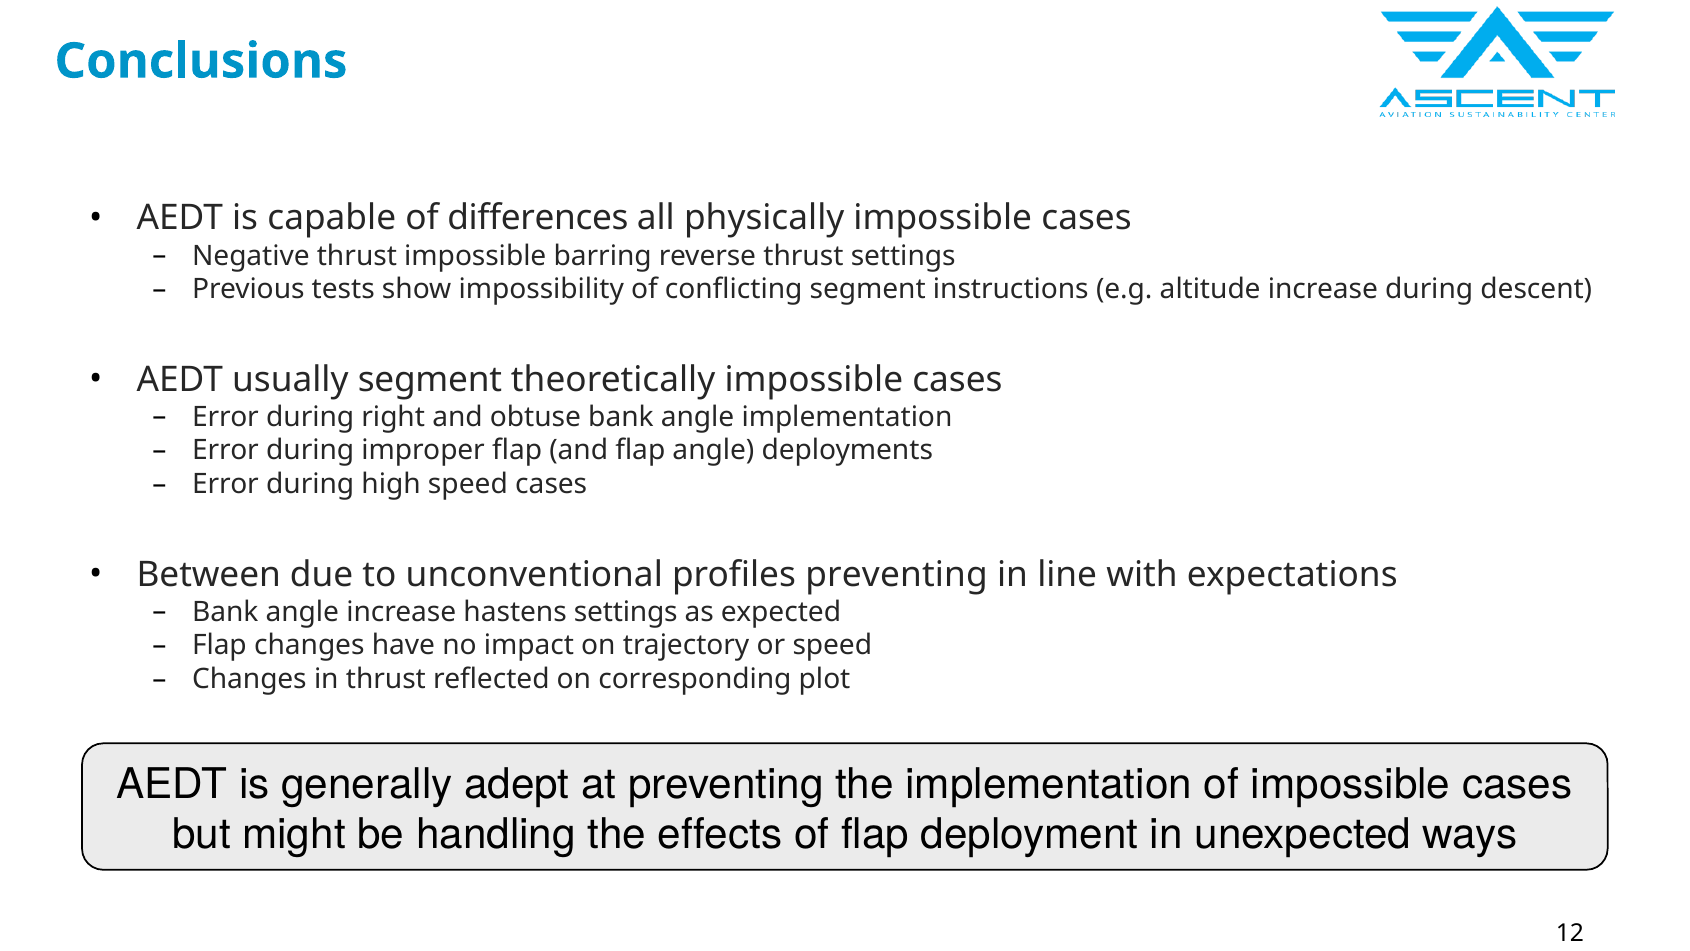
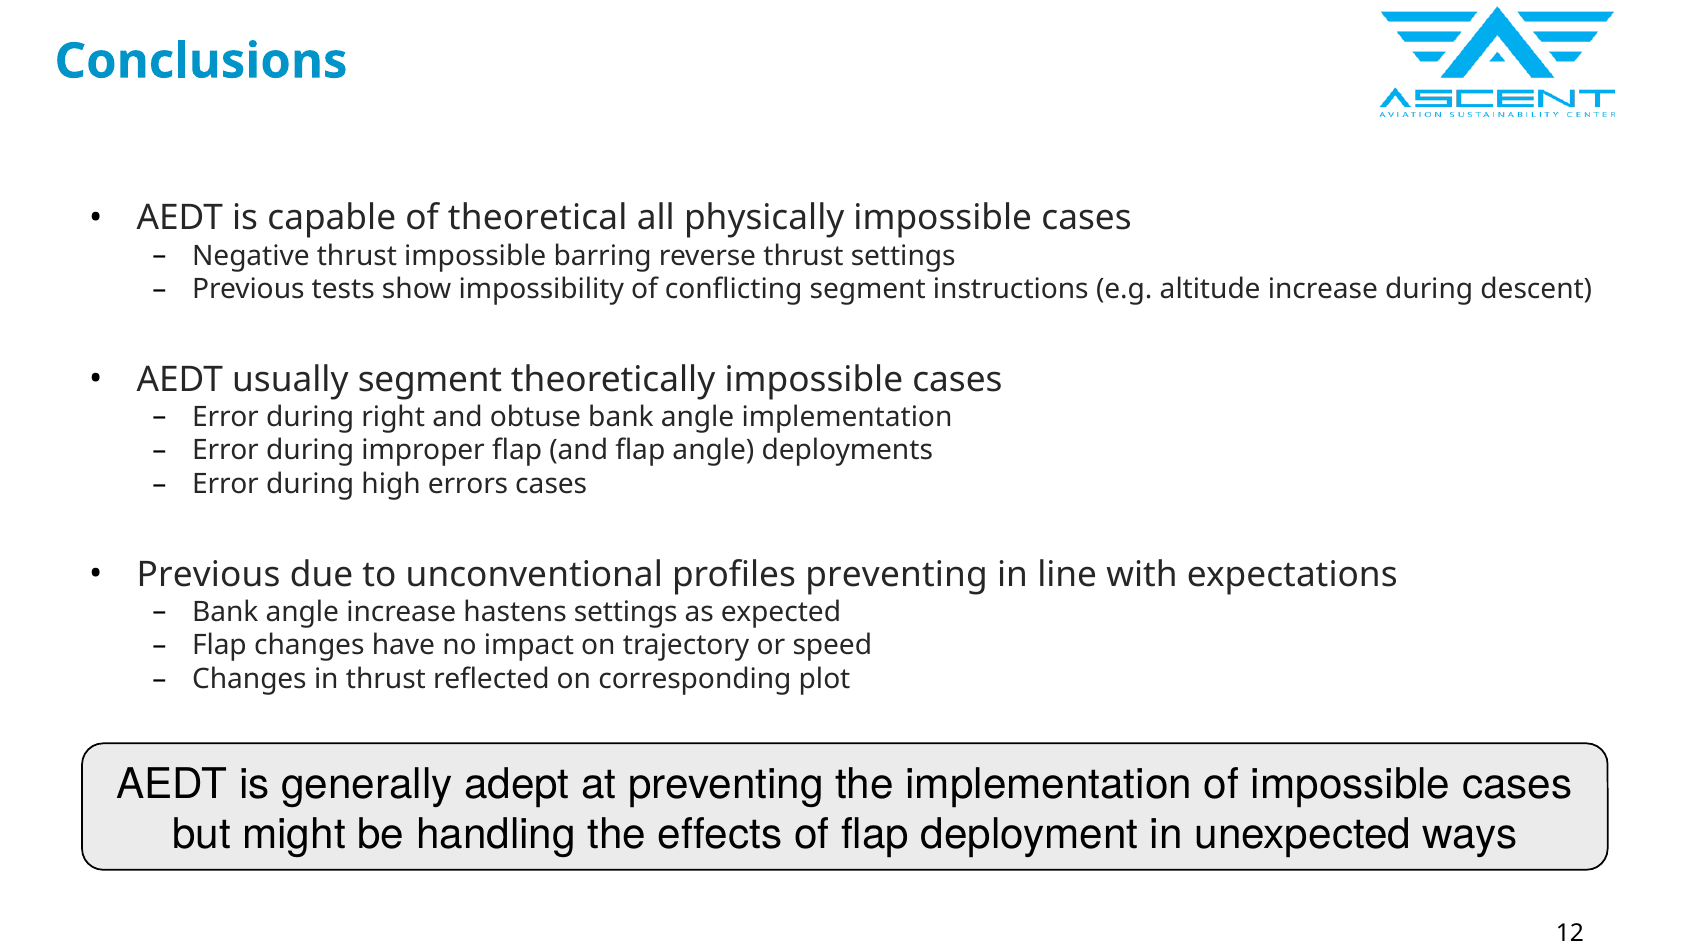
differences: differences -> theoretical
high speed: speed -> errors
Between at (209, 574): Between -> Previous
